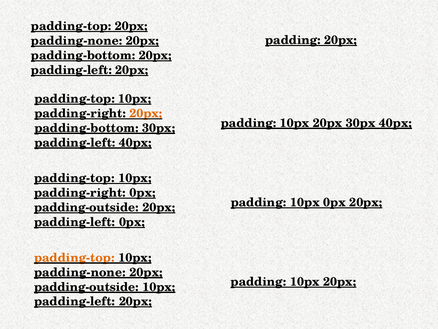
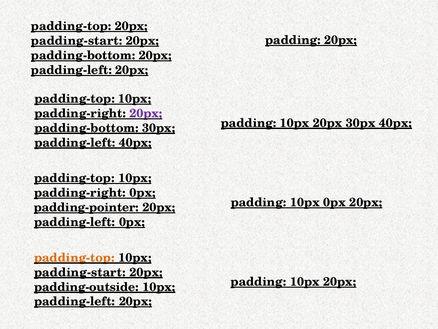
padding-none at (77, 41): padding-none -> padding-start
20px at (146, 113) colour: orange -> purple
padding-outside at (86, 207): padding-outside -> padding-pointer
padding-none at (80, 272): padding-none -> padding-start
